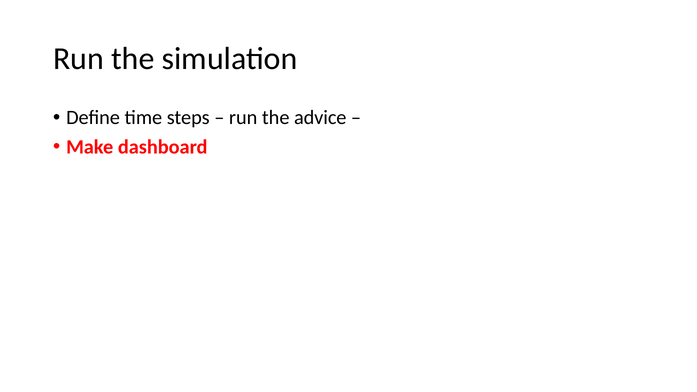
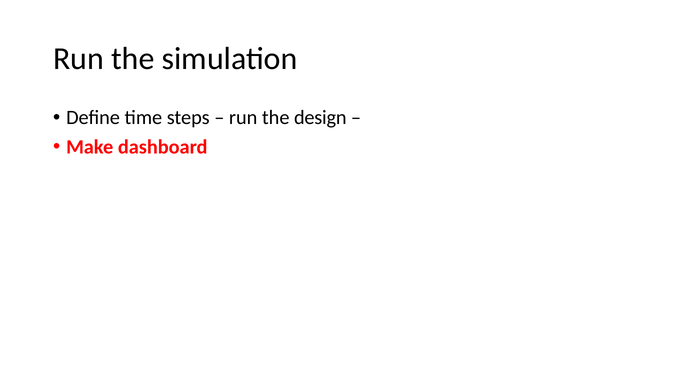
advice: advice -> design
